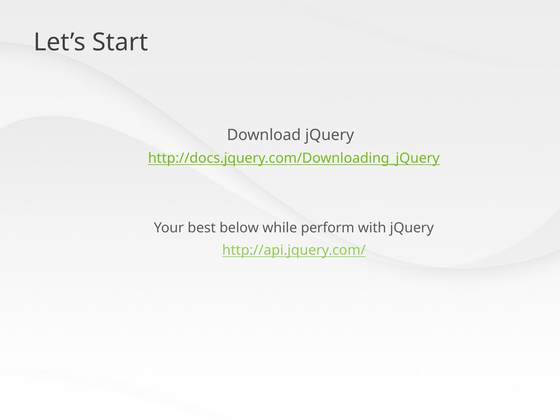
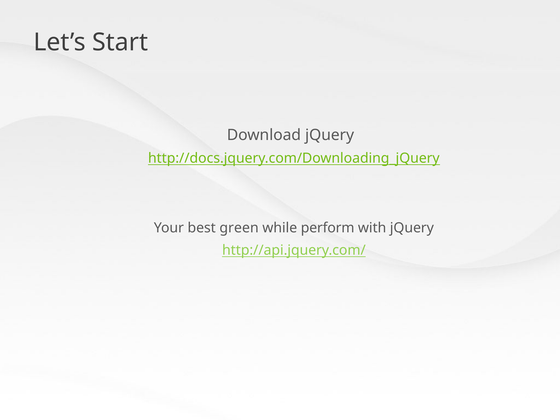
below: below -> green
